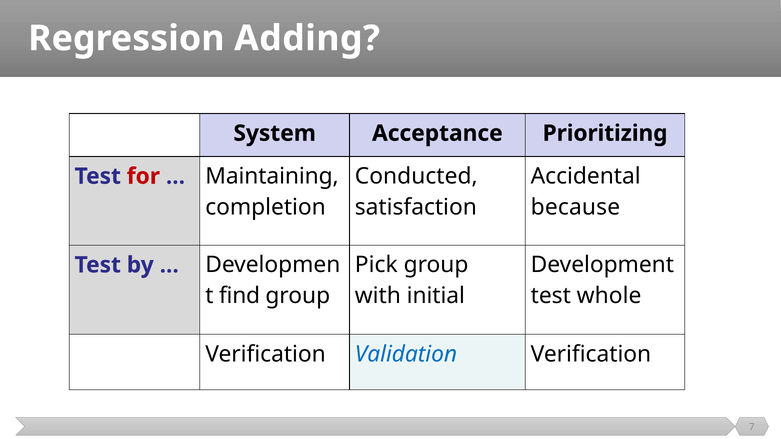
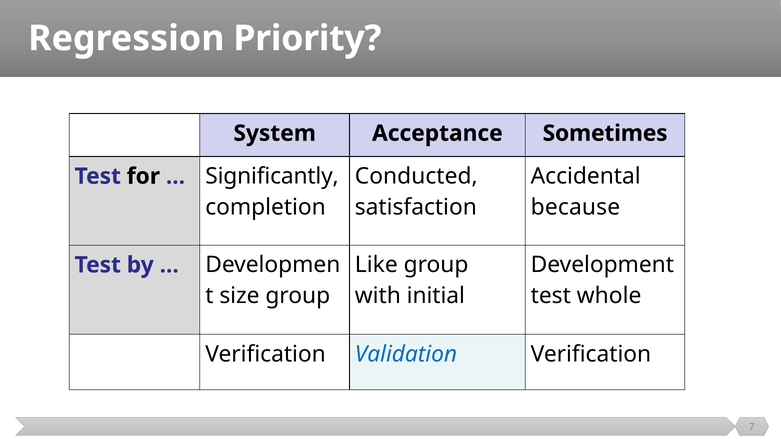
Adding: Adding -> Priority
Prioritizing: Prioritizing -> Sometimes
for colour: red -> black
Maintaining: Maintaining -> Significantly
Pick: Pick -> Like
find: find -> size
